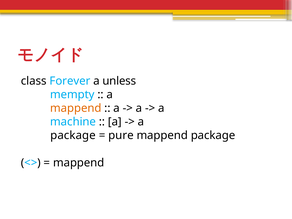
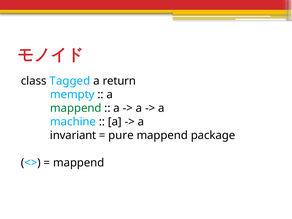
Forever: Forever -> Tagged
unless: unless -> return
mappend at (76, 108) colour: orange -> green
package at (73, 135): package -> invariant
